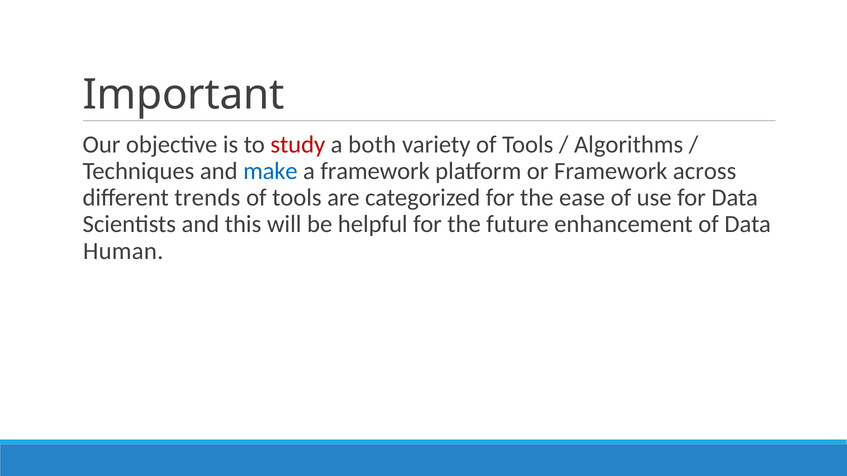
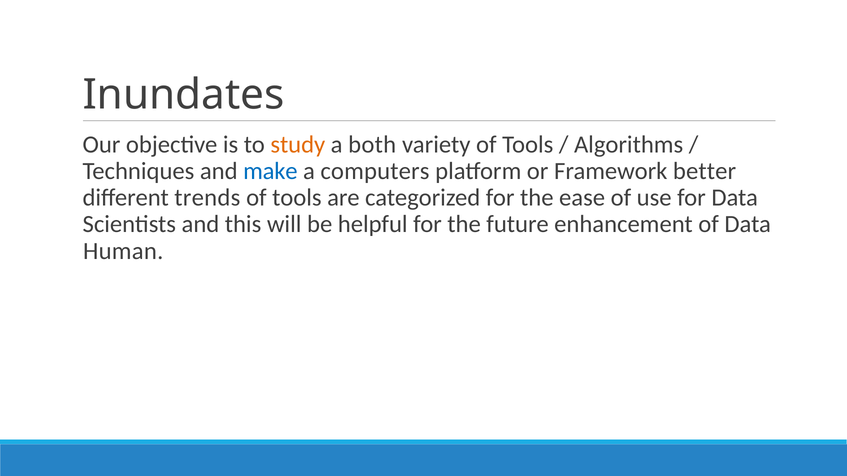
Important: Important -> Inundates
study colour: red -> orange
a framework: framework -> computers
across: across -> better
